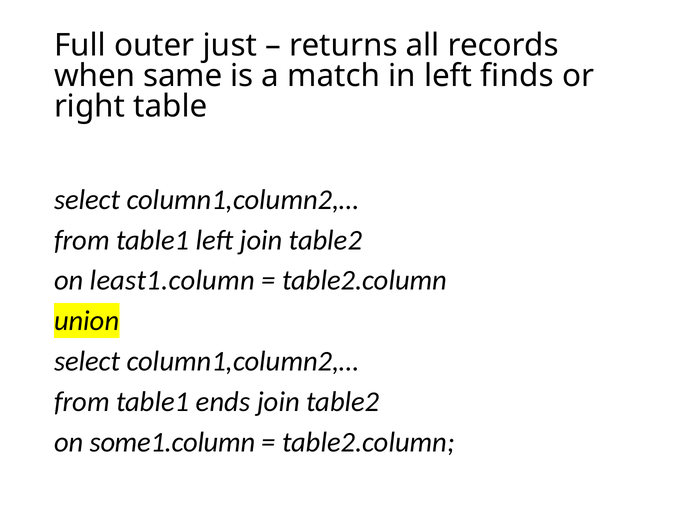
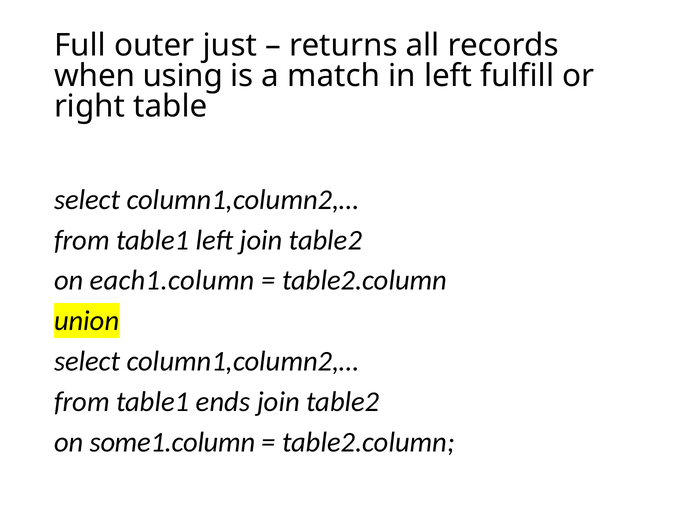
same: same -> using
finds: finds -> fulfill
least1.column: least1.column -> each1.column
